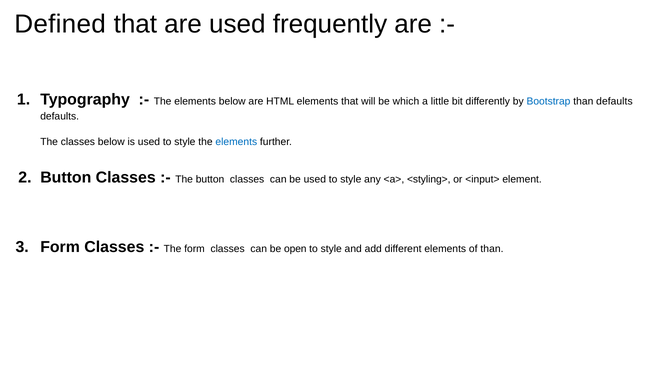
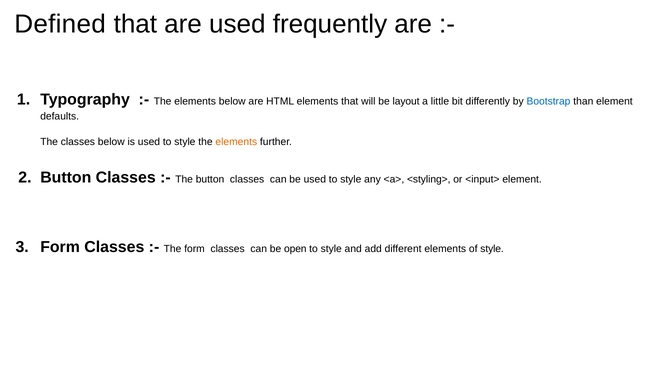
which: which -> layout
than defaults: defaults -> element
elements at (236, 142) colour: blue -> orange
of than: than -> style
